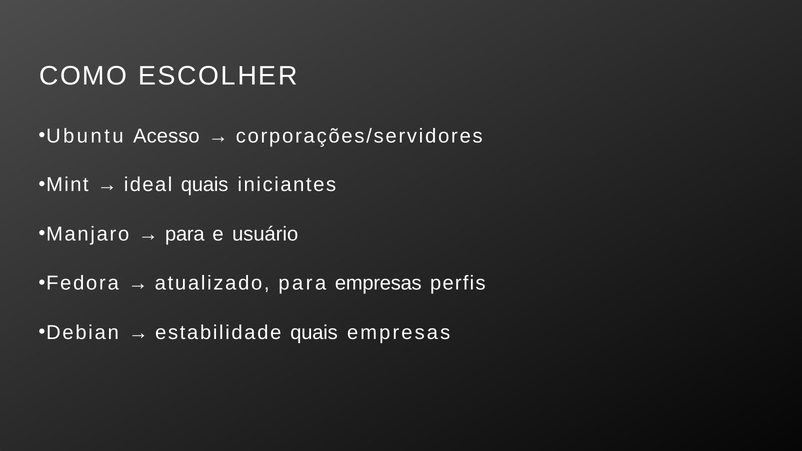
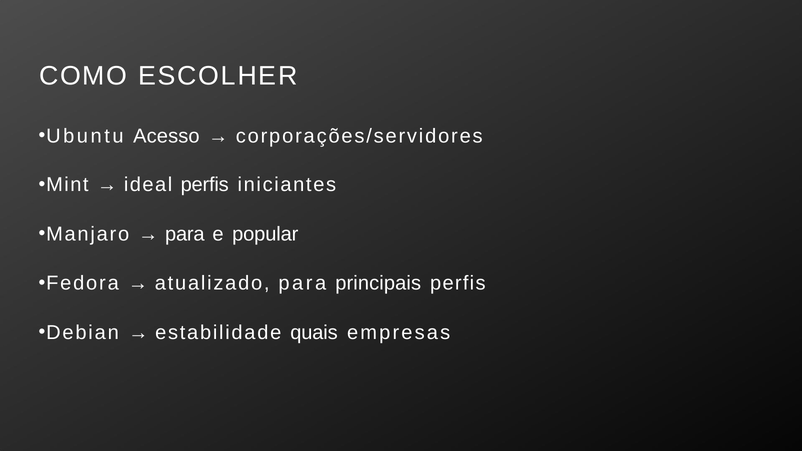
ideal quais: quais -> perfis
usuário: usuário -> popular
para empresas: empresas -> principais
